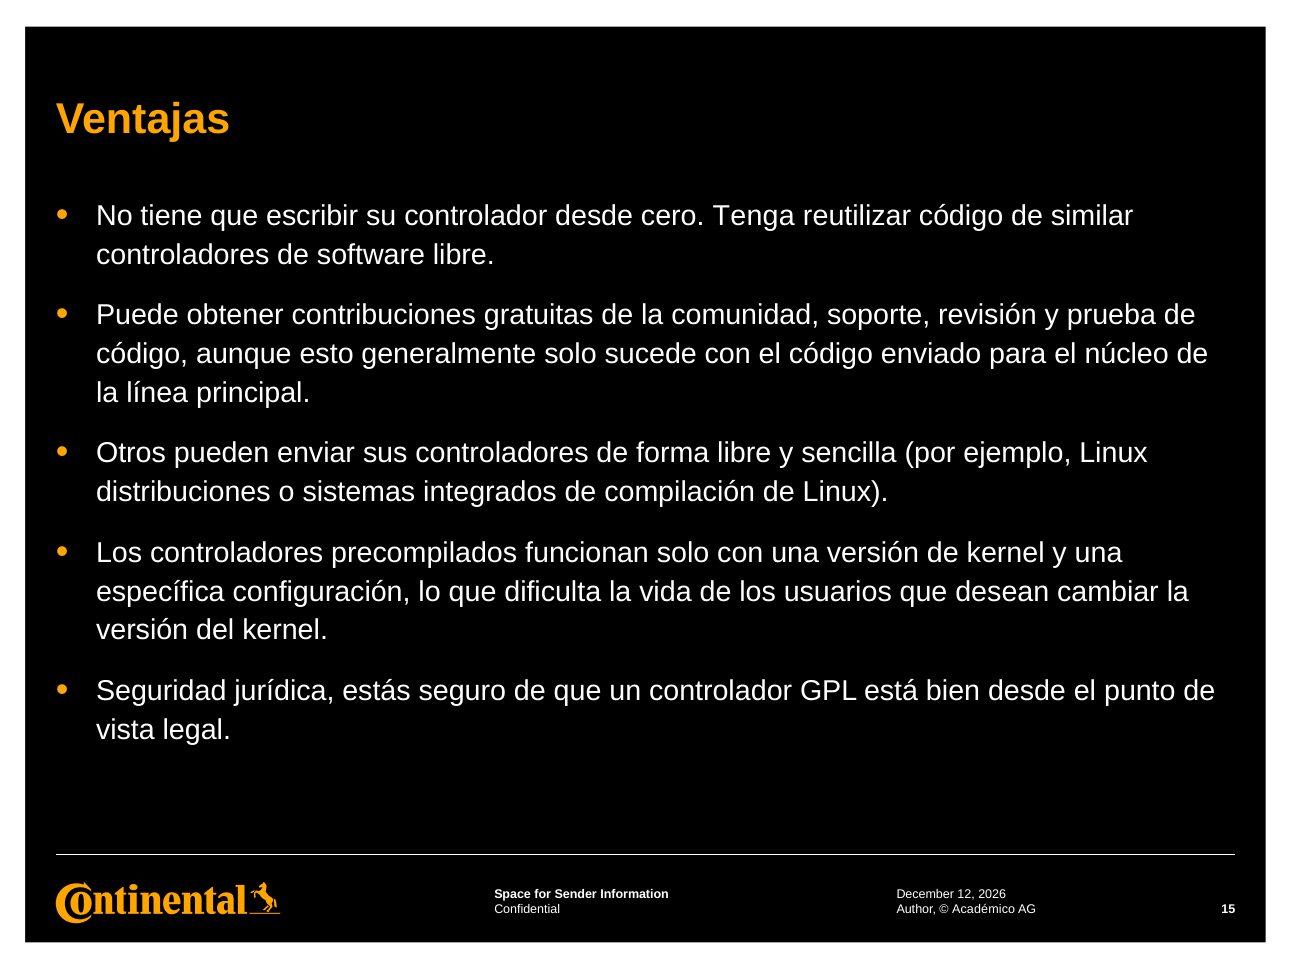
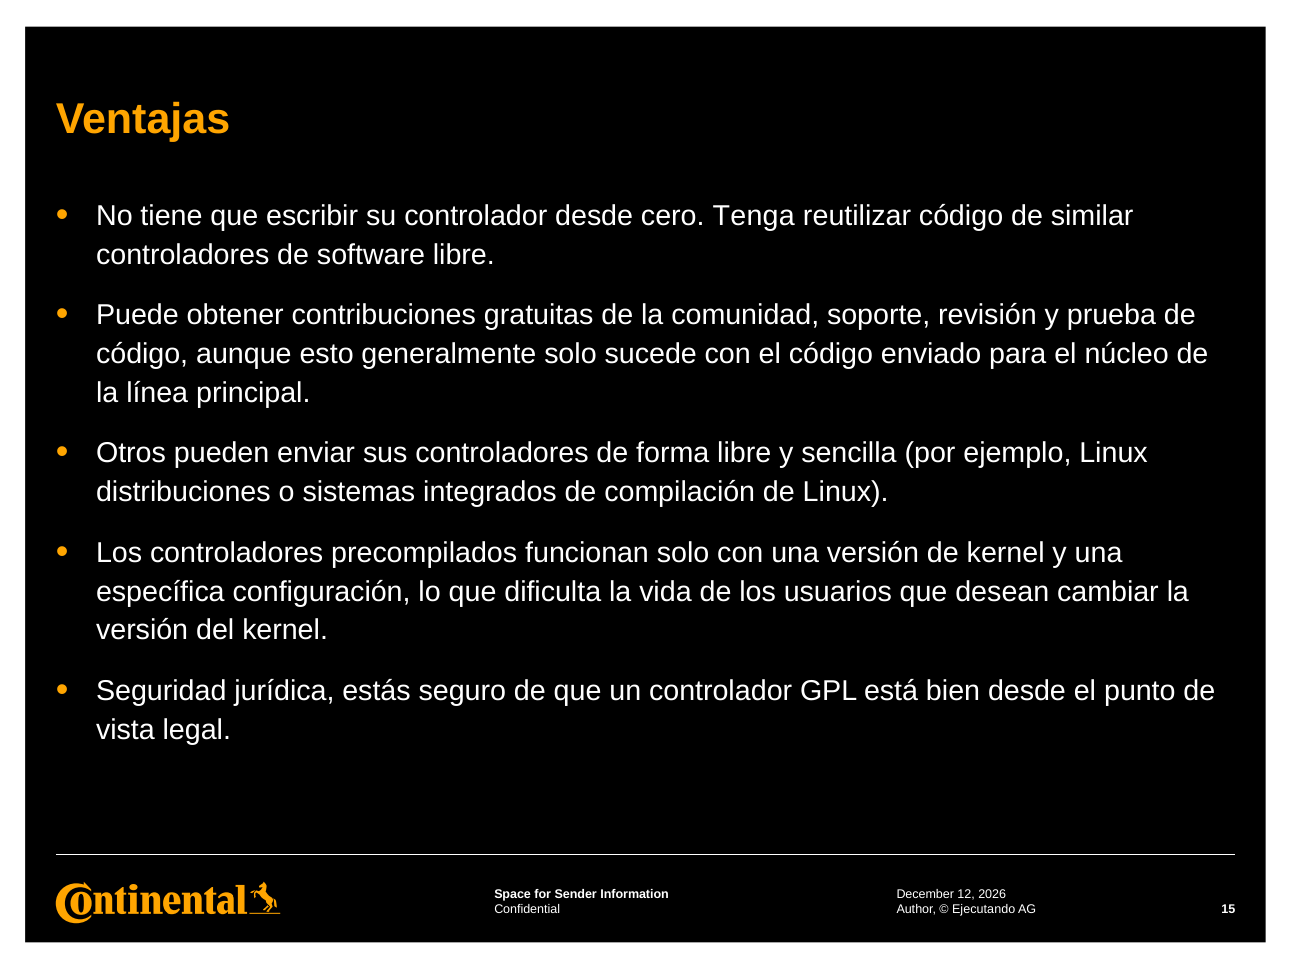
Académico: Académico -> Ejecutando
